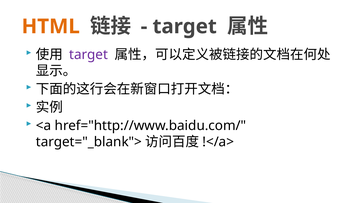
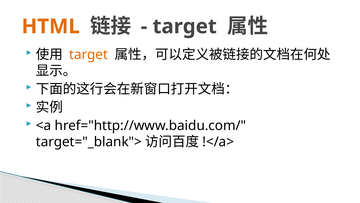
target at (89, 55) colour: purple -> orange
